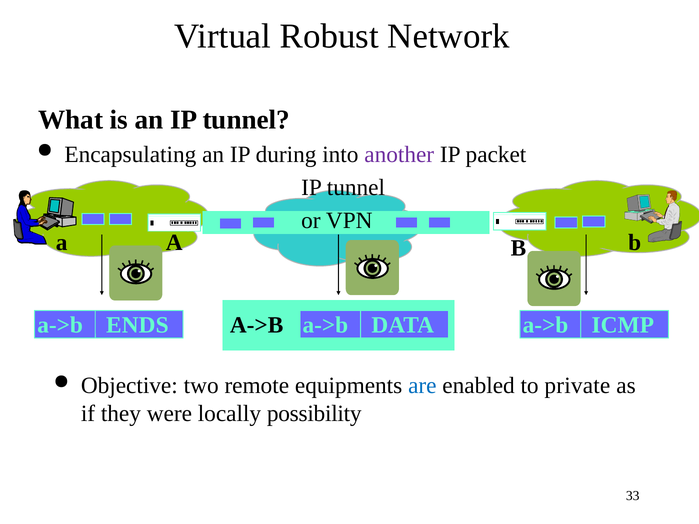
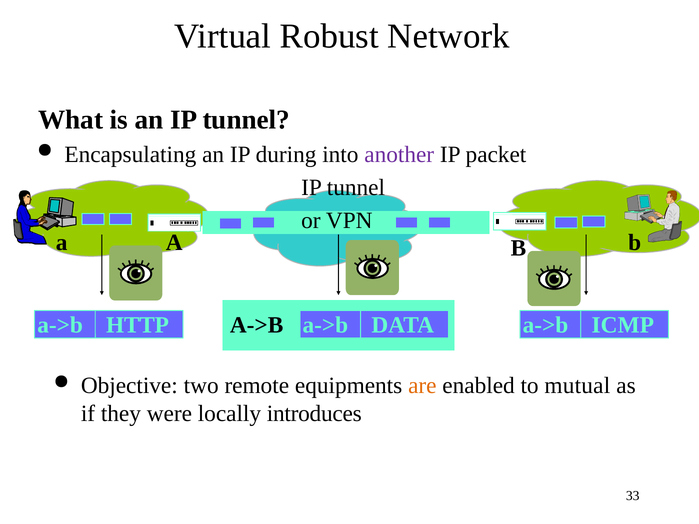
ENDS: ENDS -> HTTP
are colour: blue -> orange
private: private -> mutual
possibility: possibility -> introduces
